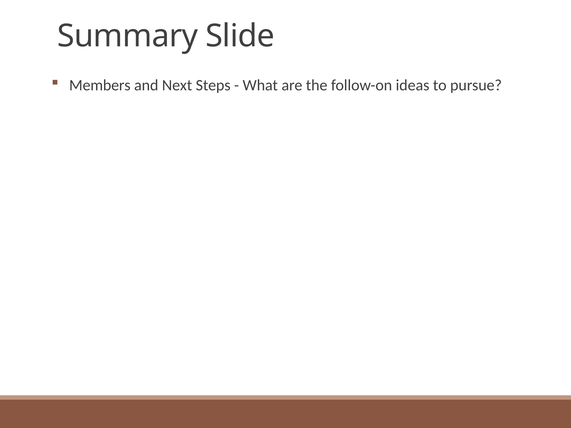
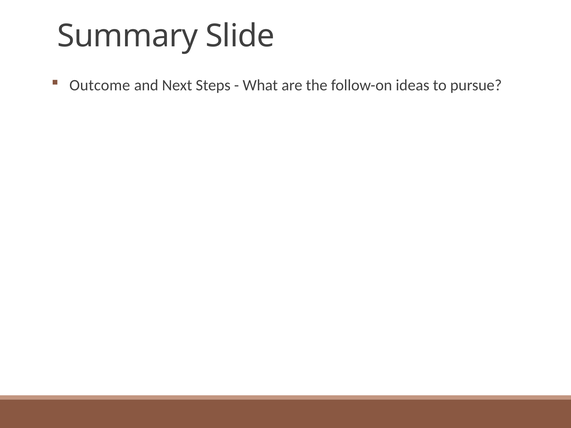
Members: Members -> Outcome
